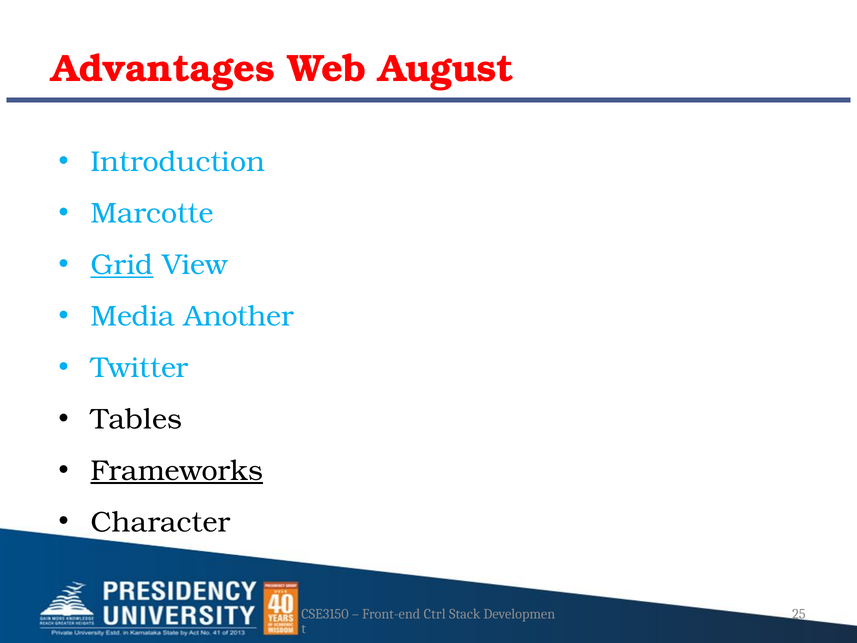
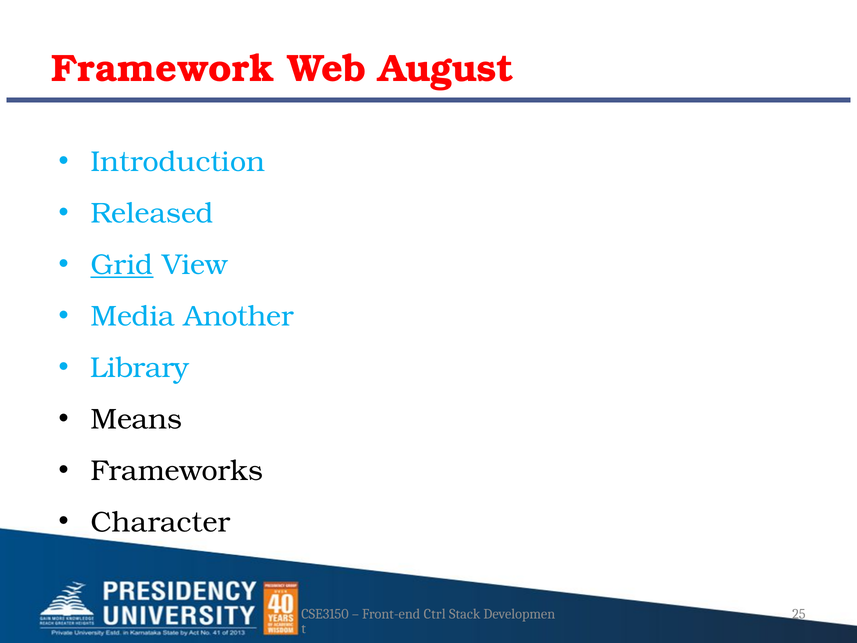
Advantages: Advantages -> Framework
Marcotte: Marcotte -> Released
Twitter: Twitter -> Library
Tables: Tables -> Means
Frameworks underline: present -> none
